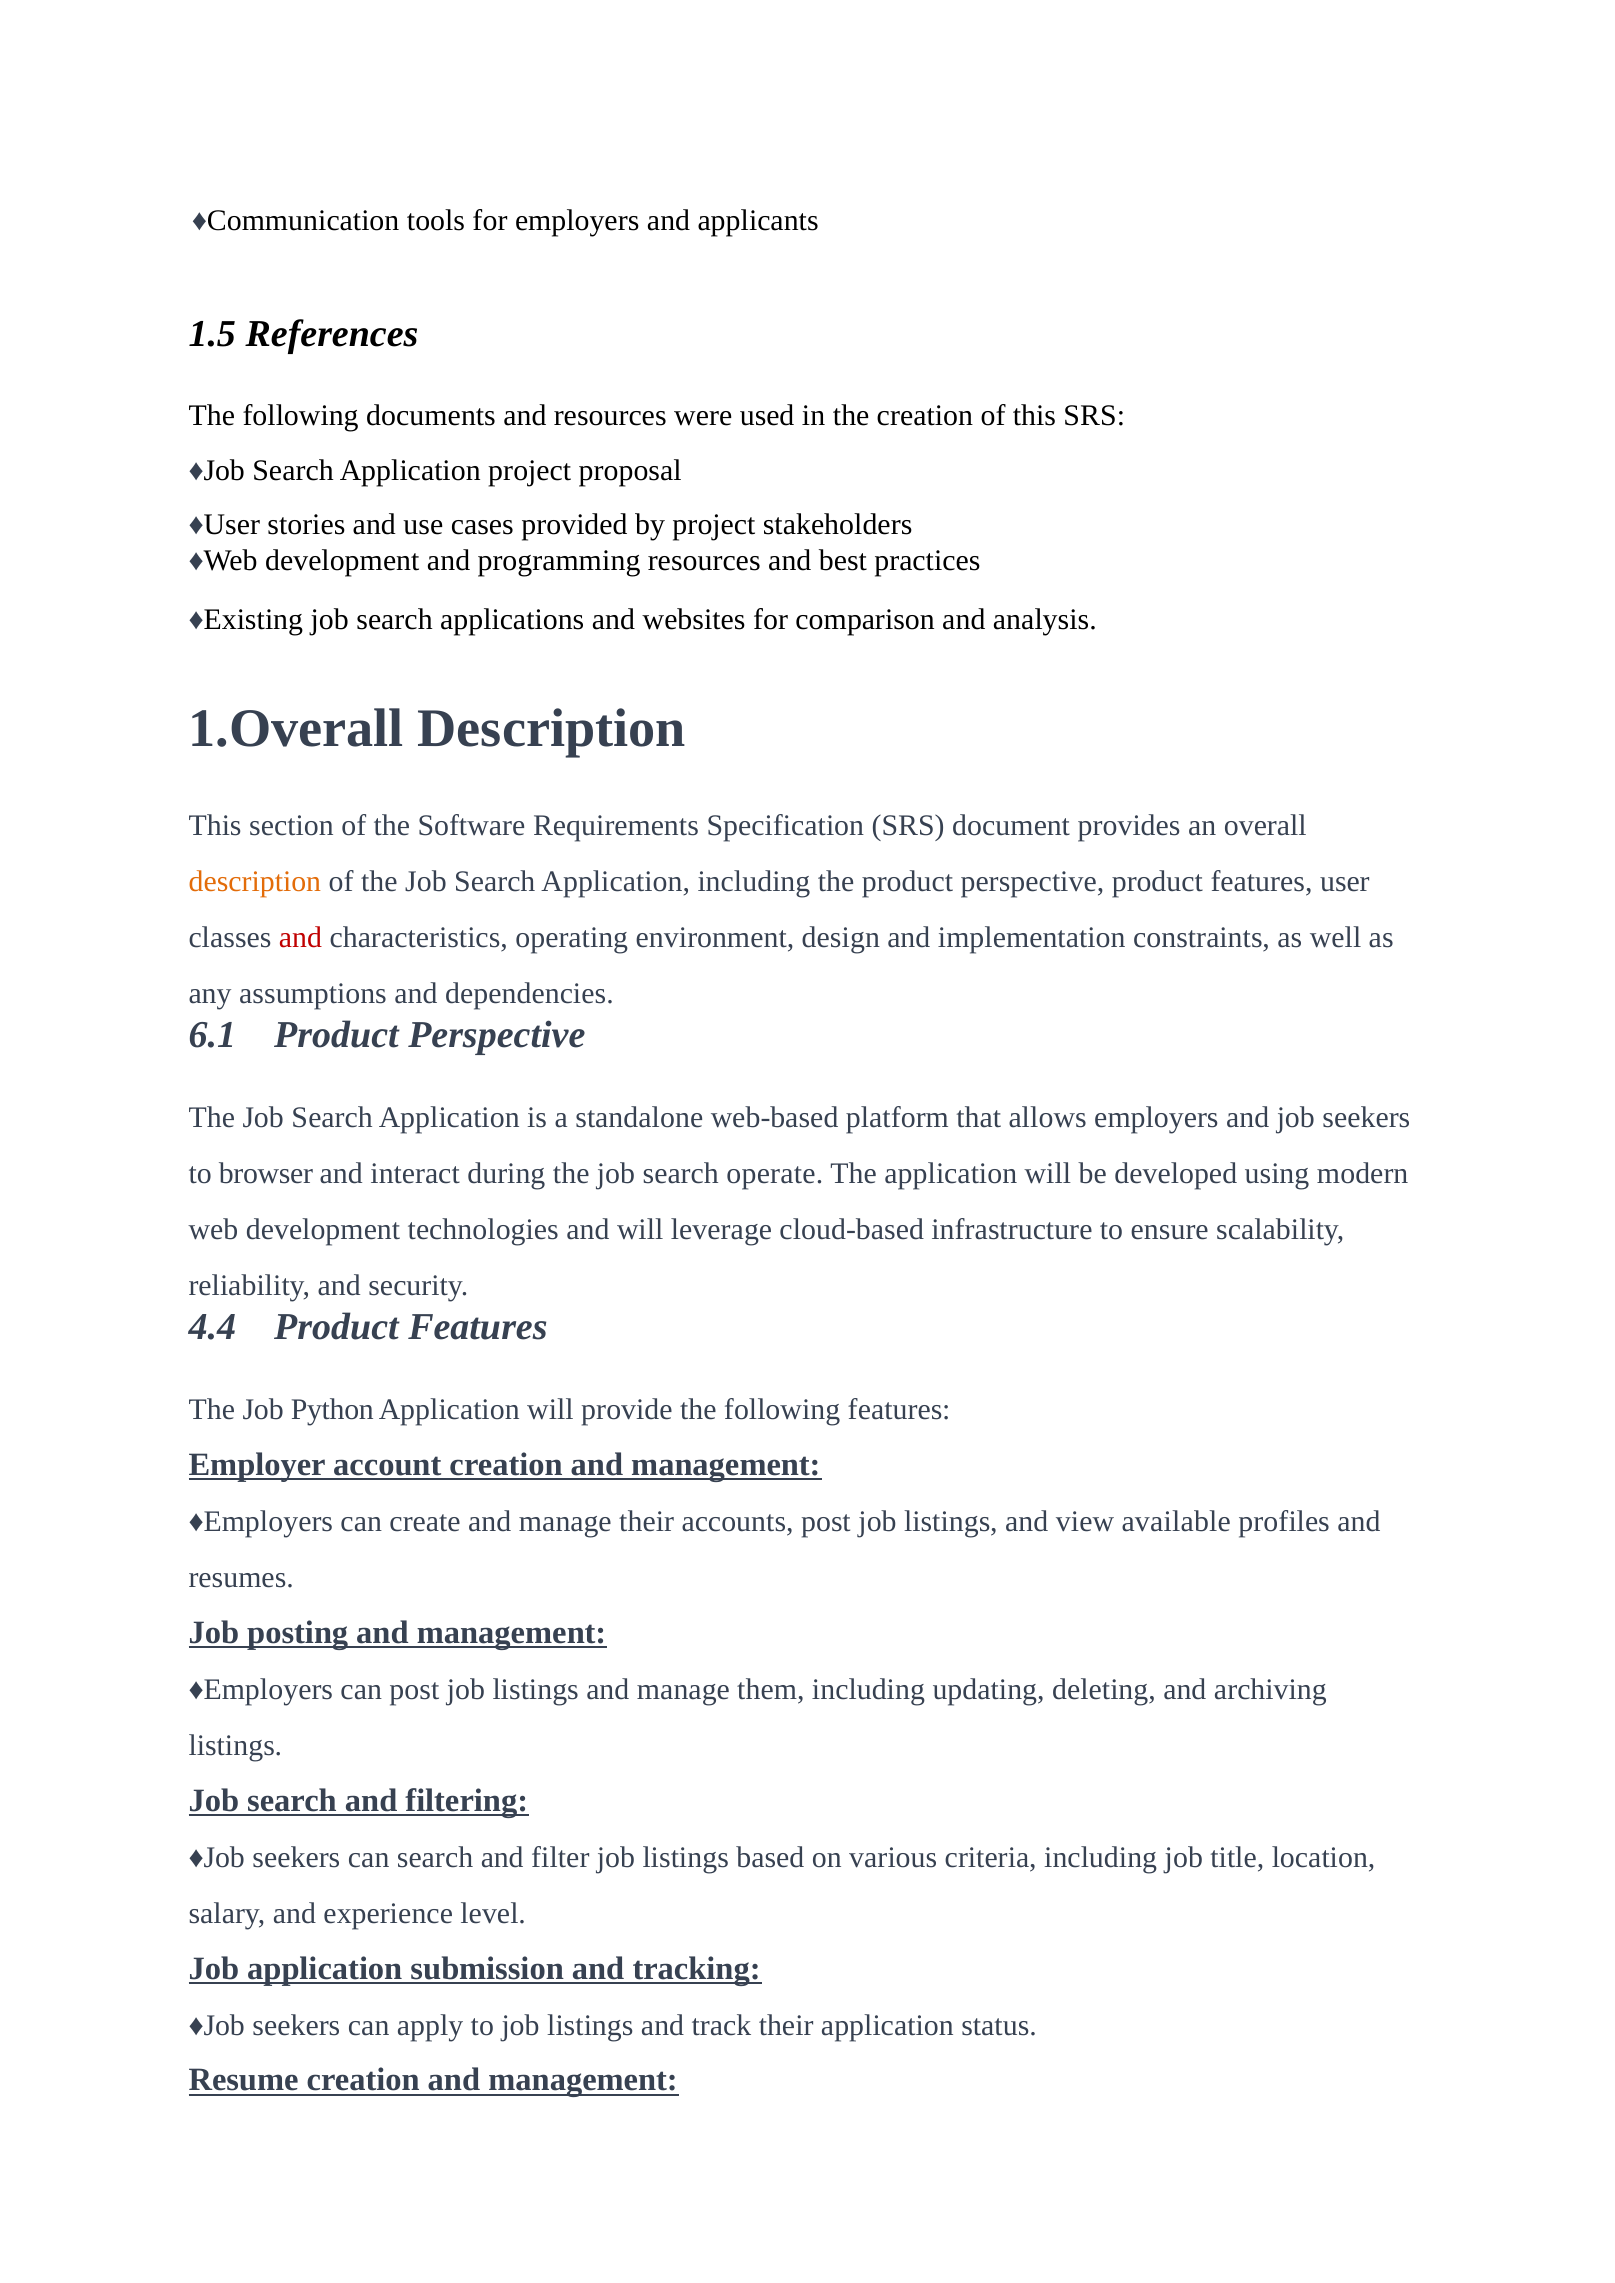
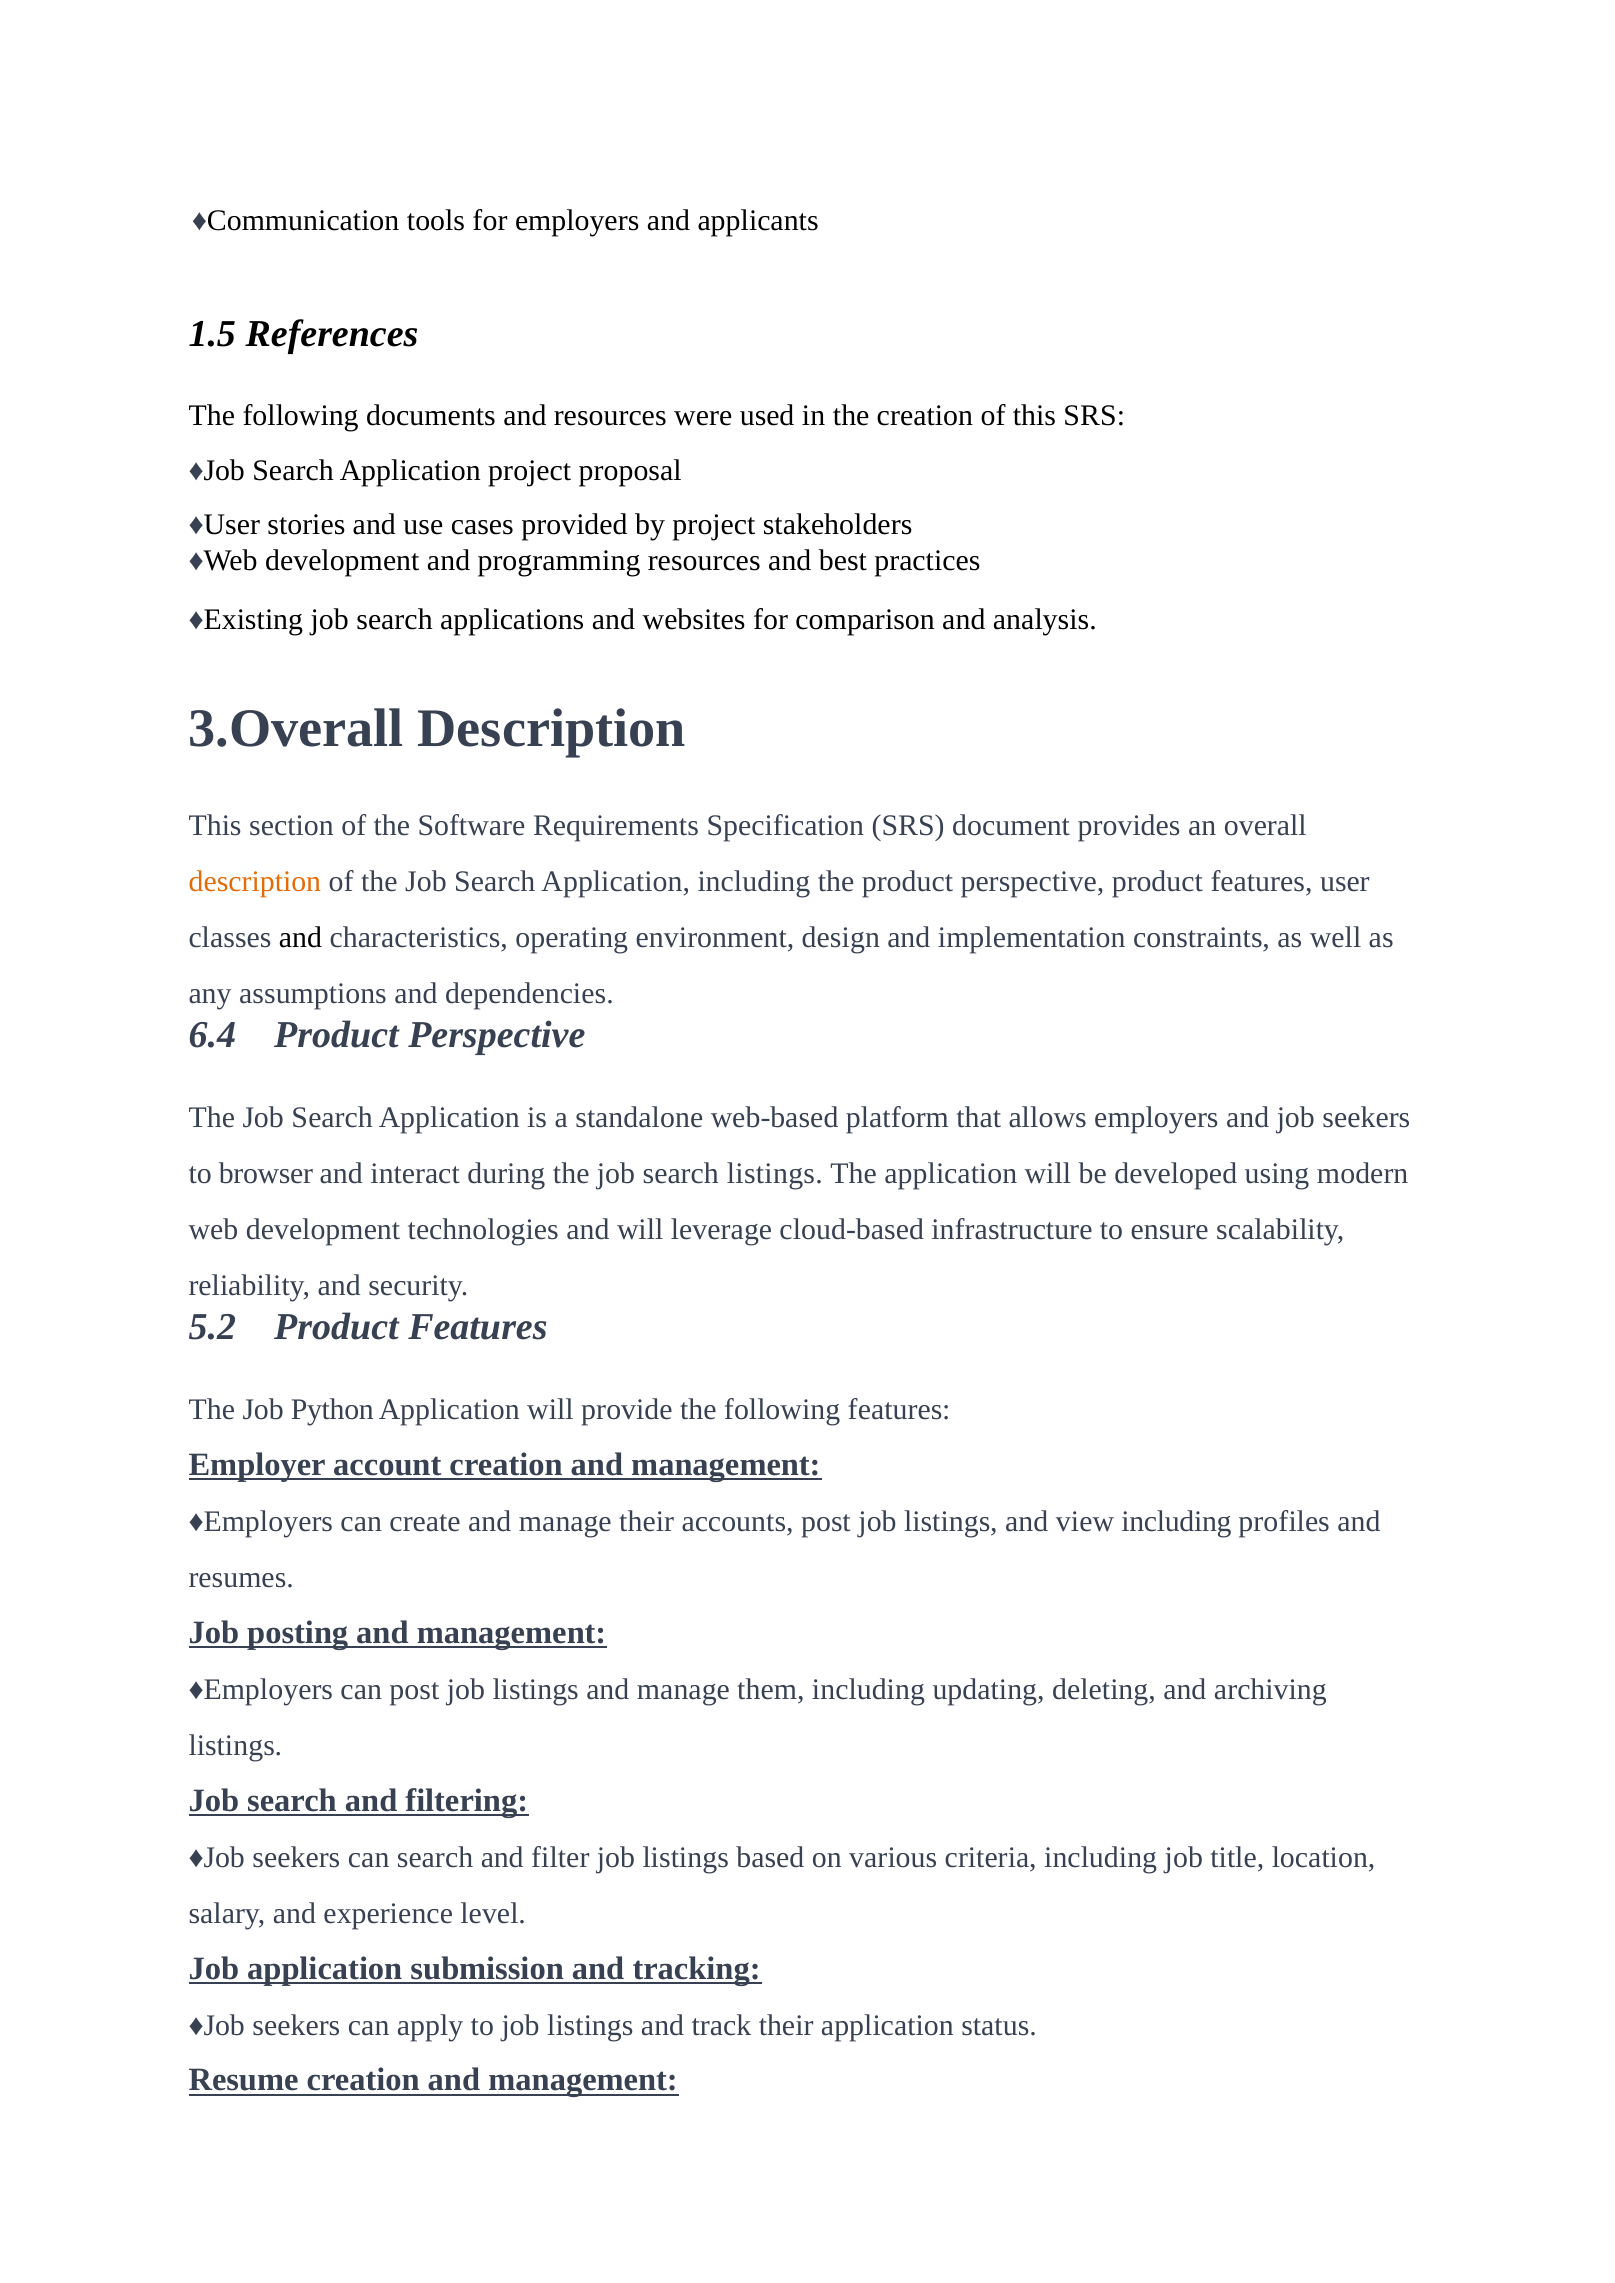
1.Overall: 1.Overall -> 3.Overall
and at (301, 938) colour: red -> black
6.1: 6.1 -> 6.4
search operate: operate -> listings
4.4: 4.4 -> 5.2
view available: available -> including
